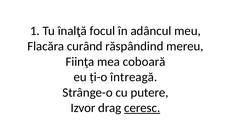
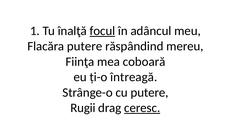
focul underline: none -> present
Flacăra curând: curând -> putere
Izvor: Izvor -> Rugii
